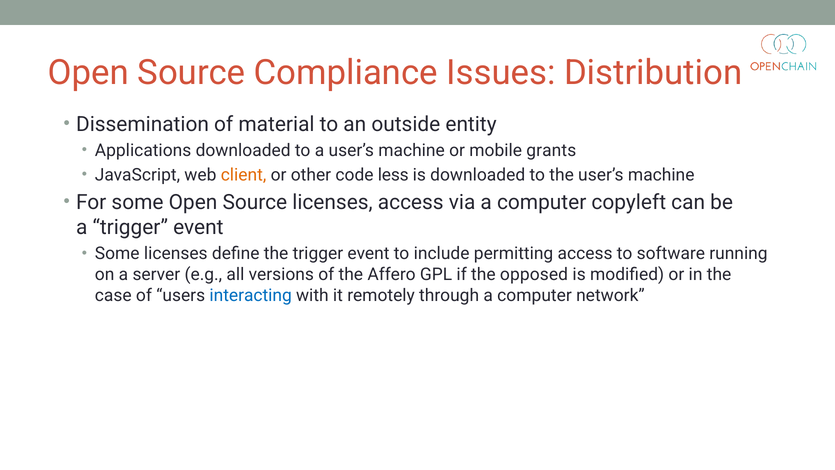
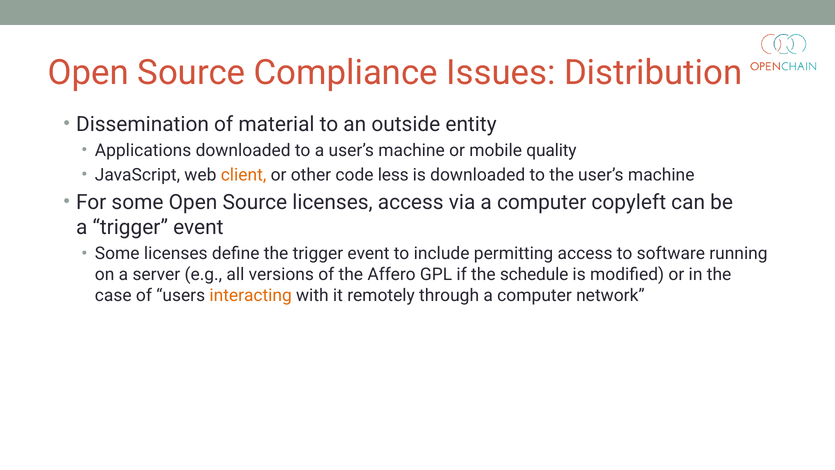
grants: grants -> quality
opposed: opposed -> schedule
interacting colour: blue -> orange
